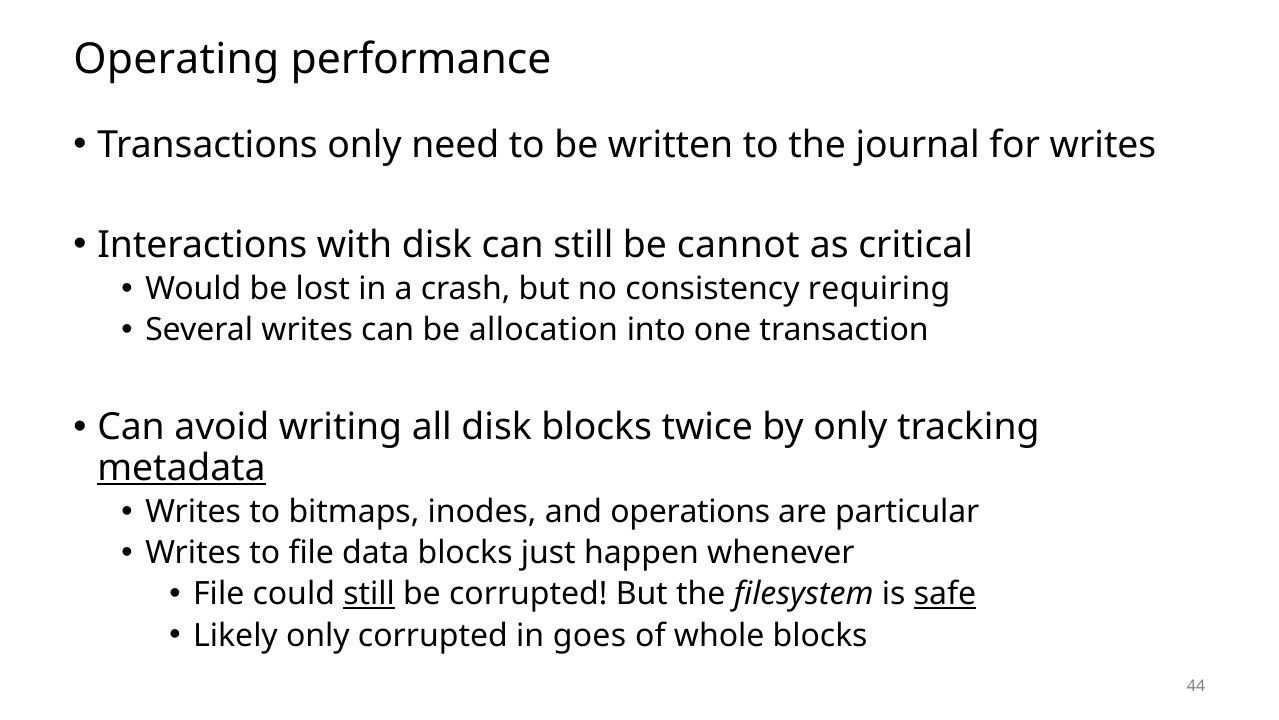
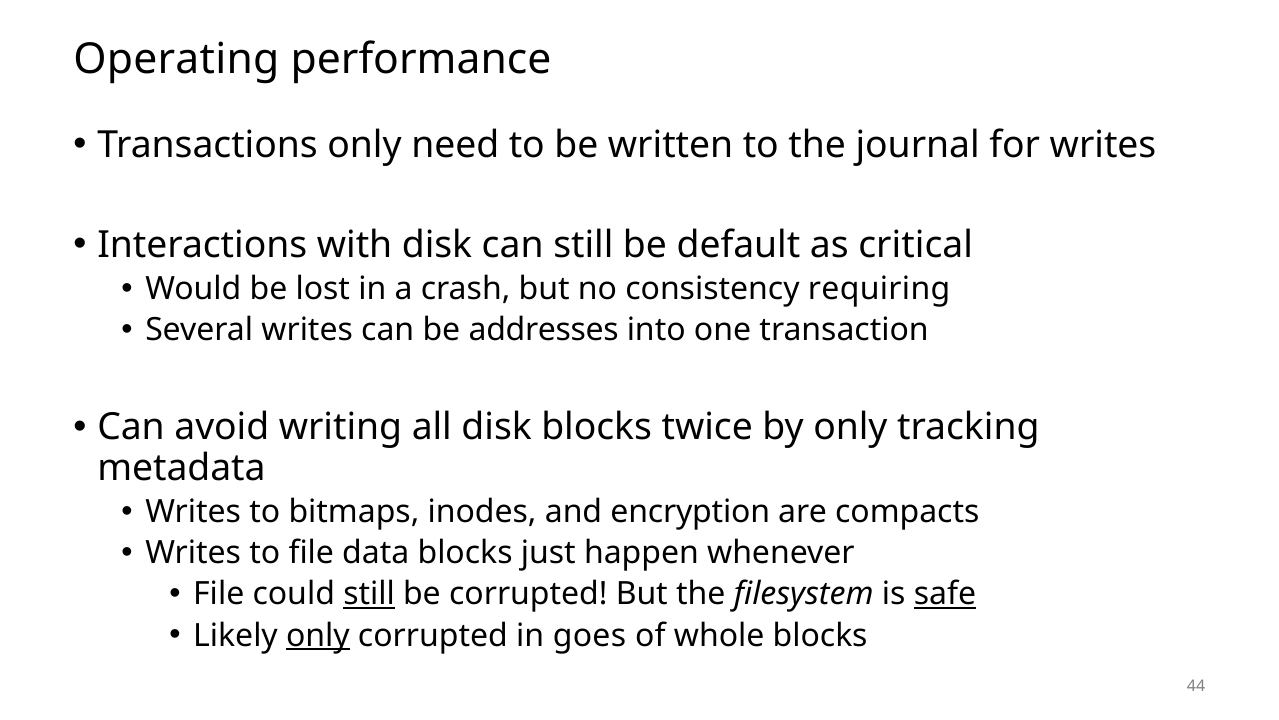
cannot: cannot -> default
allocation: allocation -> addresses
metadata underline: present -> none
operations: operations -> encryption
particular: particular -> compacts
only at (318, 635) underline: none -> present
